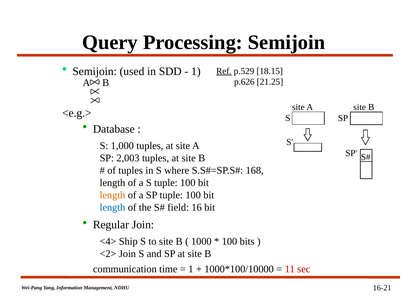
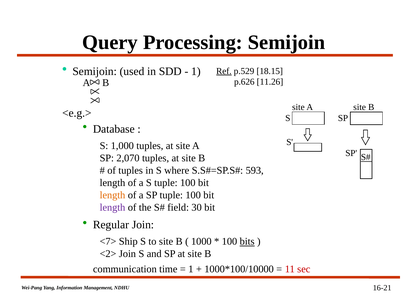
21.25: 21.25 -> 11.26
2,003: 2,003 -> 2,070
168: 168 -> 593
length at (112, 207) colour: blue -> purple
16: 16 -> 30
<4>: <4> -> <7>
bits underline: none -> present
